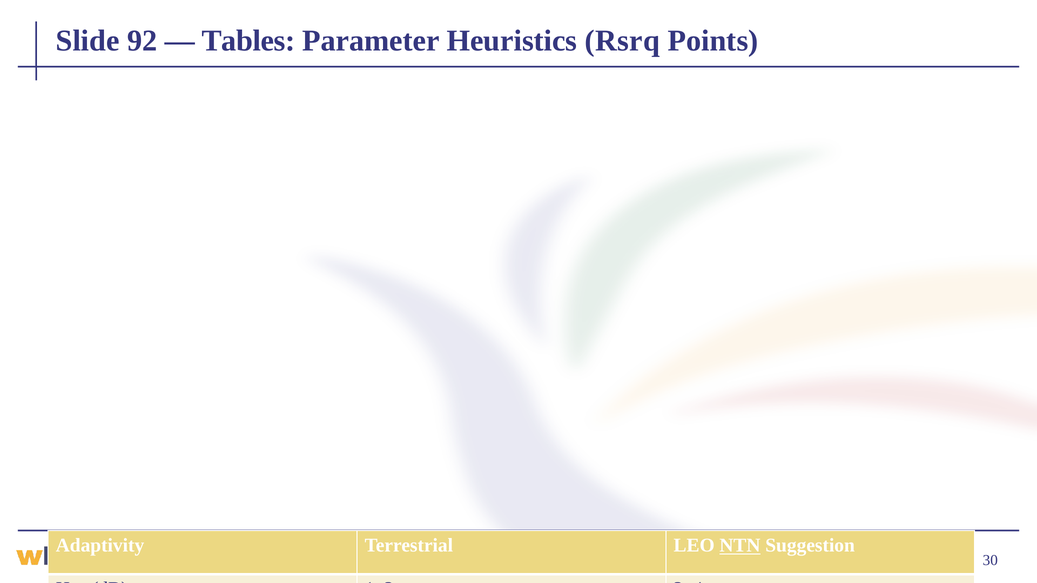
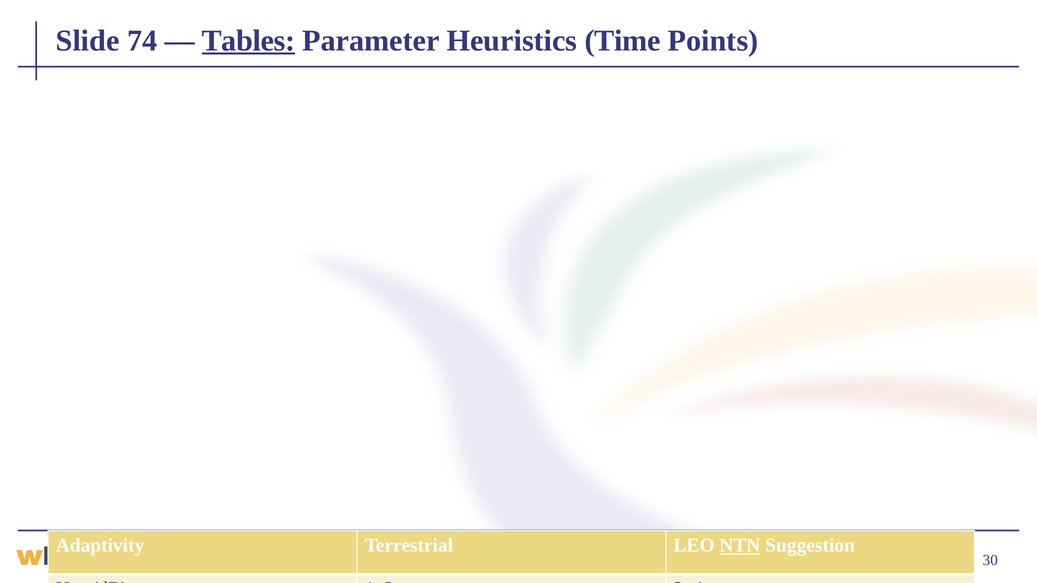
92: 92 -> 74
Tables underline: none -> present
Rsrq: Rsrq -> Time
